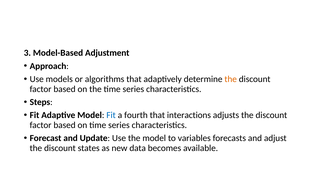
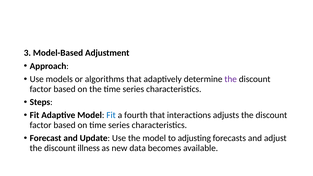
the at (231, 79) colour: orange -> purple
variables: variables -> adjusting
states: states -> illness
